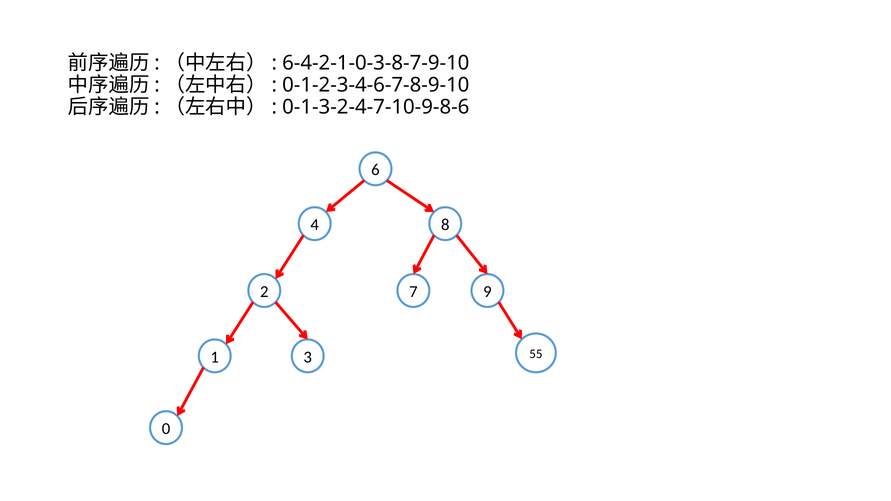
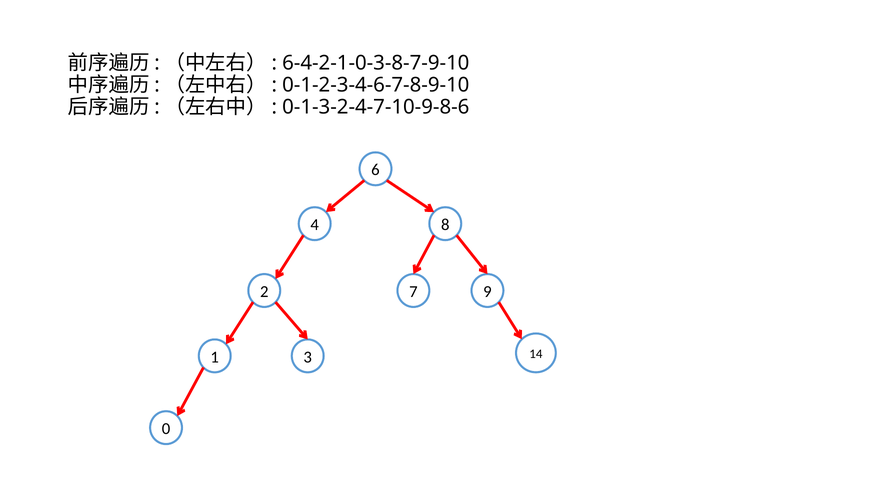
55: 55 -> 14
